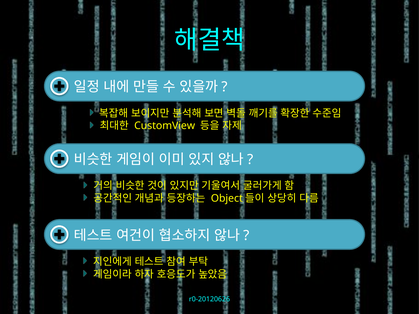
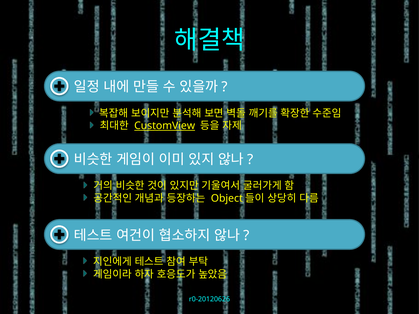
CustomView underline: none -> present
